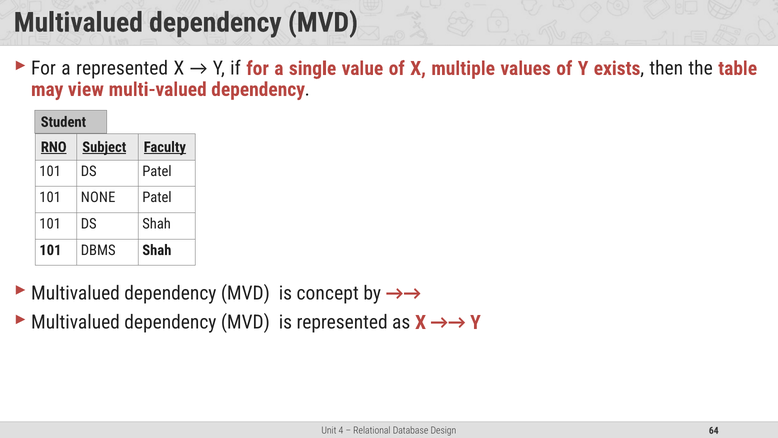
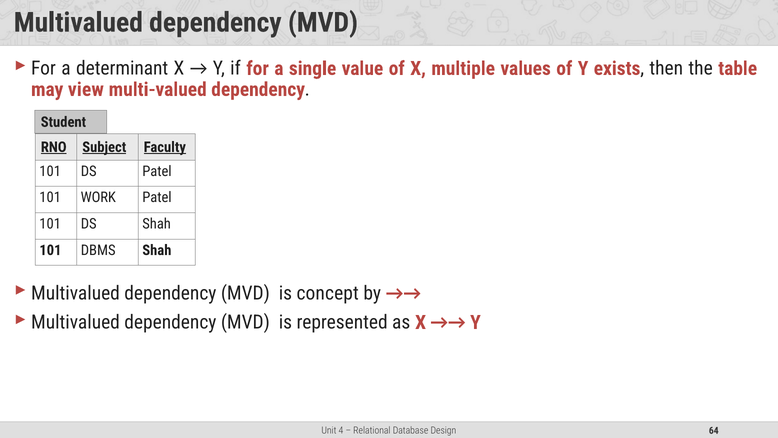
a represented: represented -> determinant
NONE: NONE -> WORK
